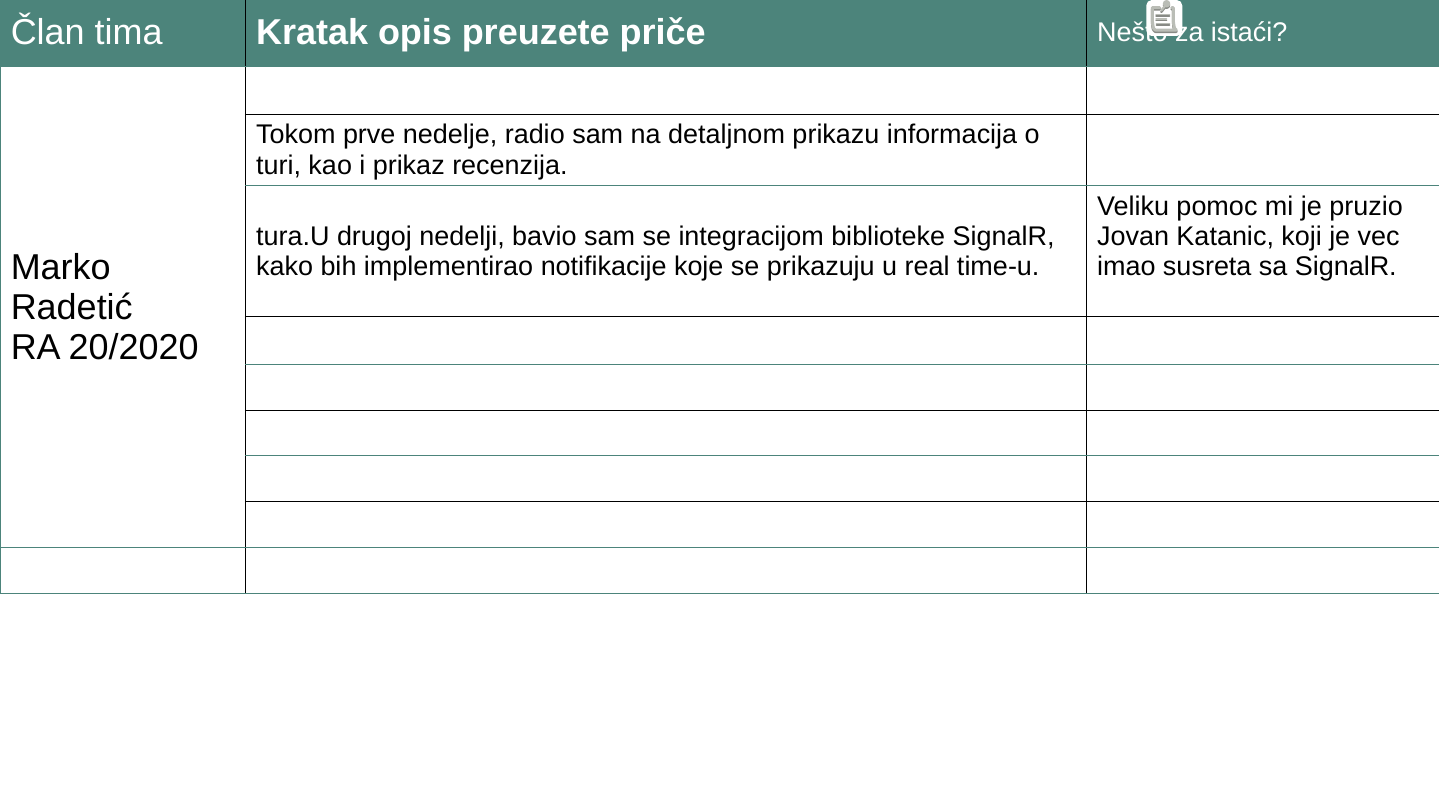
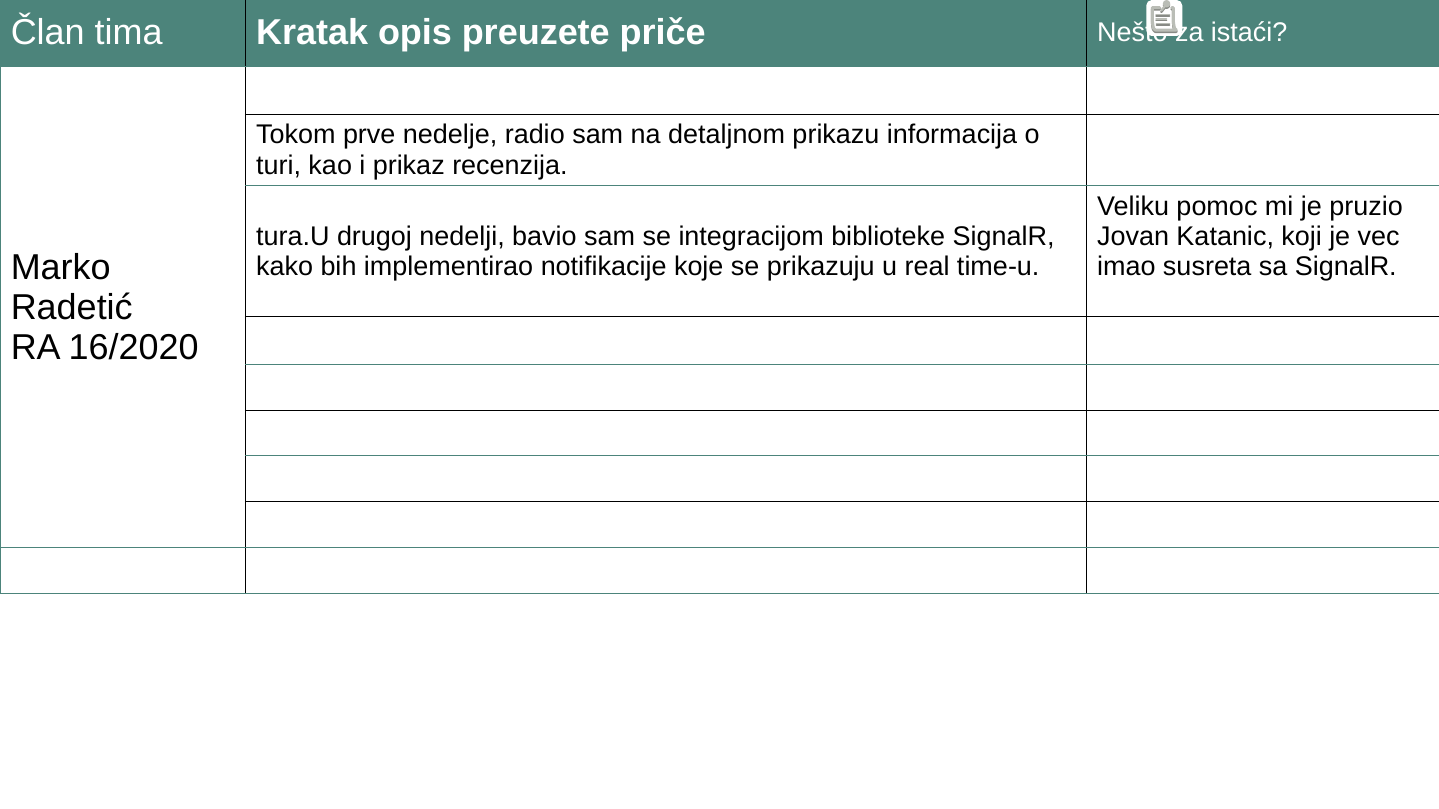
20/2020: 20/2020 -> 16/2020
